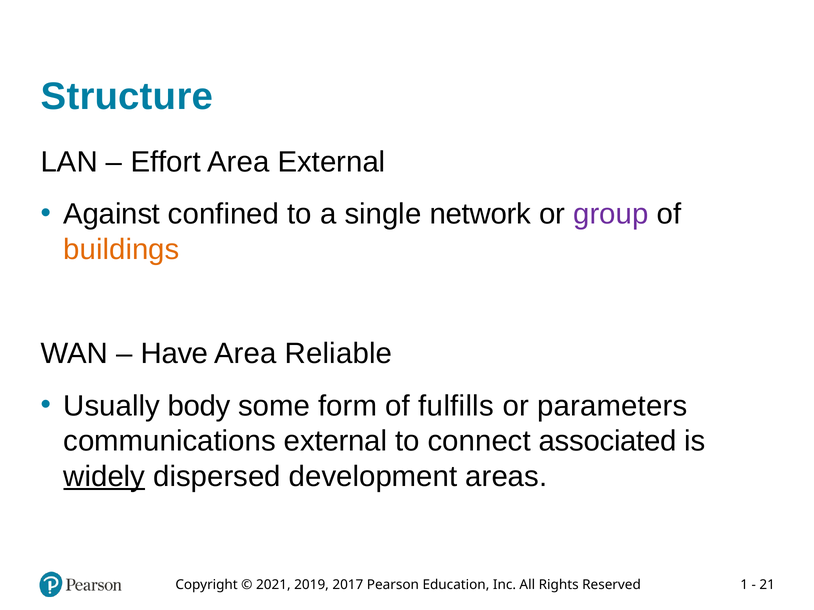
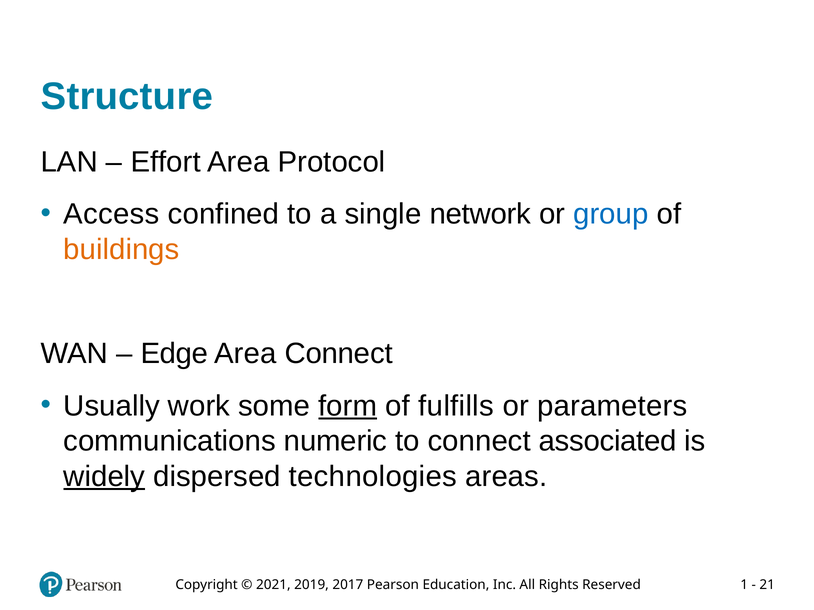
Area External: External -> Protocol
Against: Against -> Access
group colour: purple -> blue
Have: Have -> Edge
Area Reliable: Reliable -> Connect
body: body -> work
form underline: none -> present
communications external: external -> numeric
development: development -> technologies
